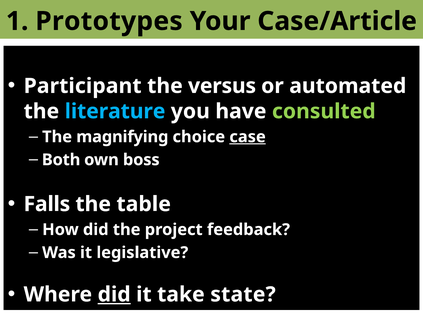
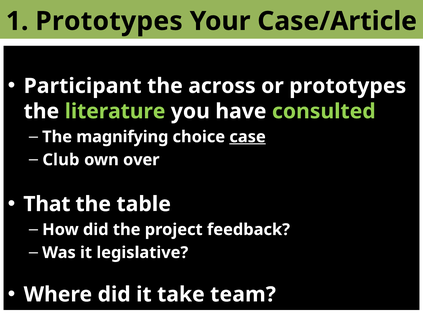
versus: versus -> across
or automated: automated -> prototypes
literature colour: light blue -> light green
Both: Both -> Club
boss: boss -> over
Falls: Falls -> That
did at (114, 295) underline: present -> none
state: state -> team
